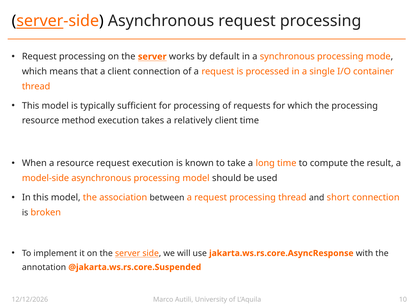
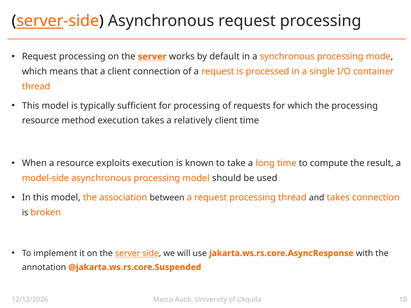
resource request: request -> exploits
and short: short -> takes
